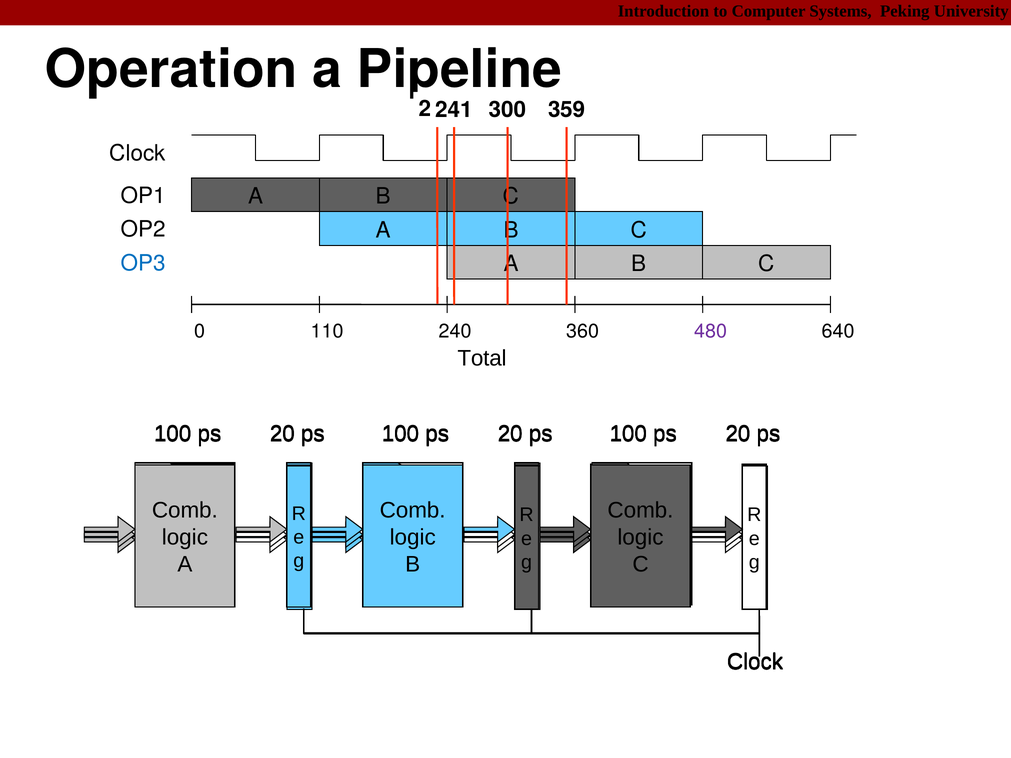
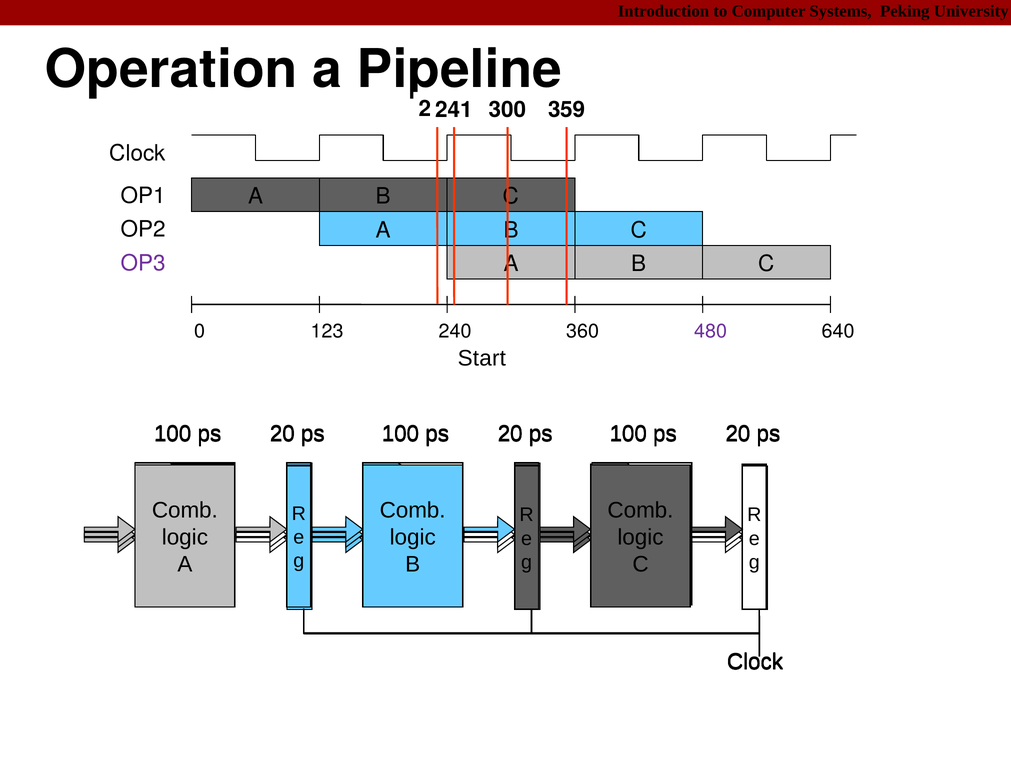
OP3 colour: blue -> purple
110: 110 -> 123
Total: Total -> Start
